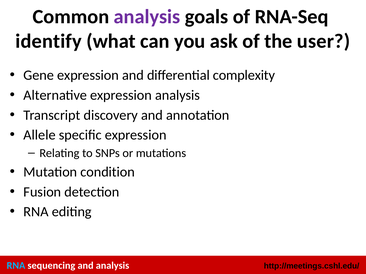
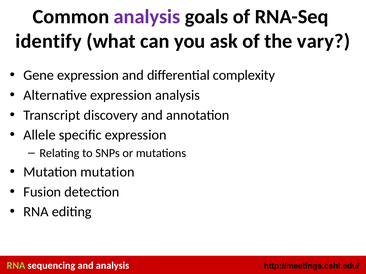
user: user -> vary
Mutation condition: condition -> mutation
RNA at (16, 266) colour: light blue -> light green
